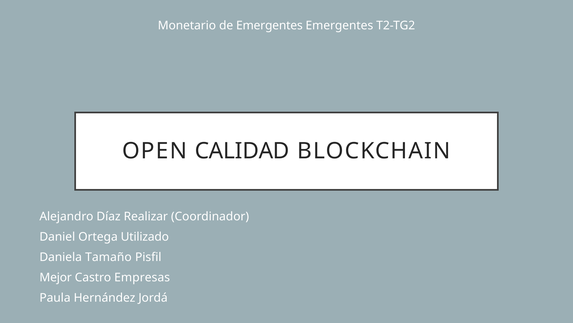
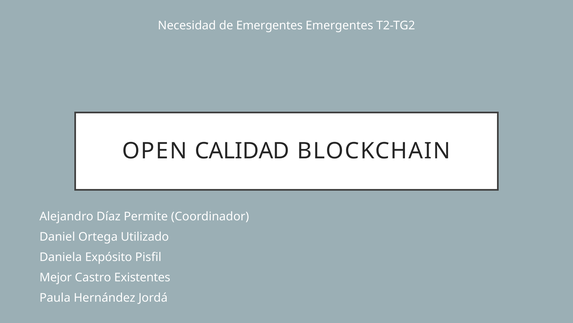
Monetario: Monetario -> Necesidad
Realizar: Realizar -> Permite
Tamaño: Tamaño -> Expósito
Empresas: Empresas -> Existentes
